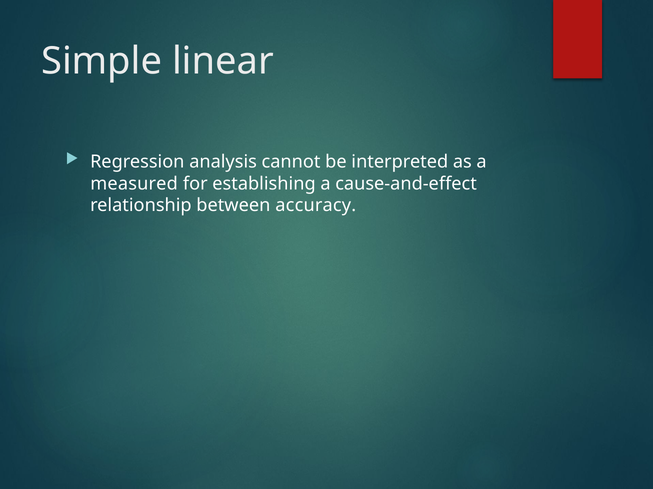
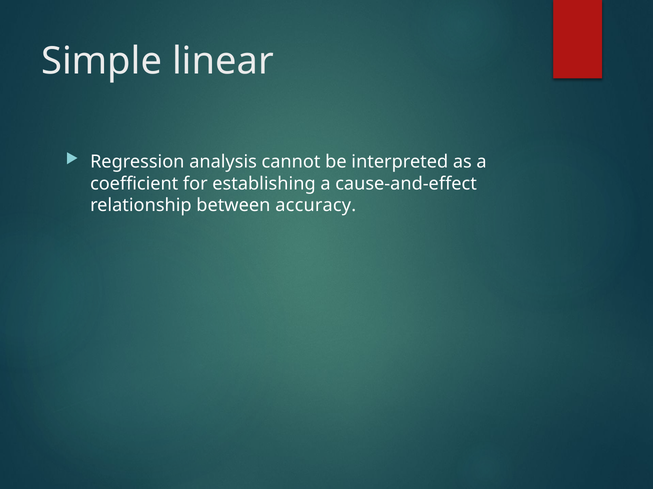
measured: measured -> coefficient
